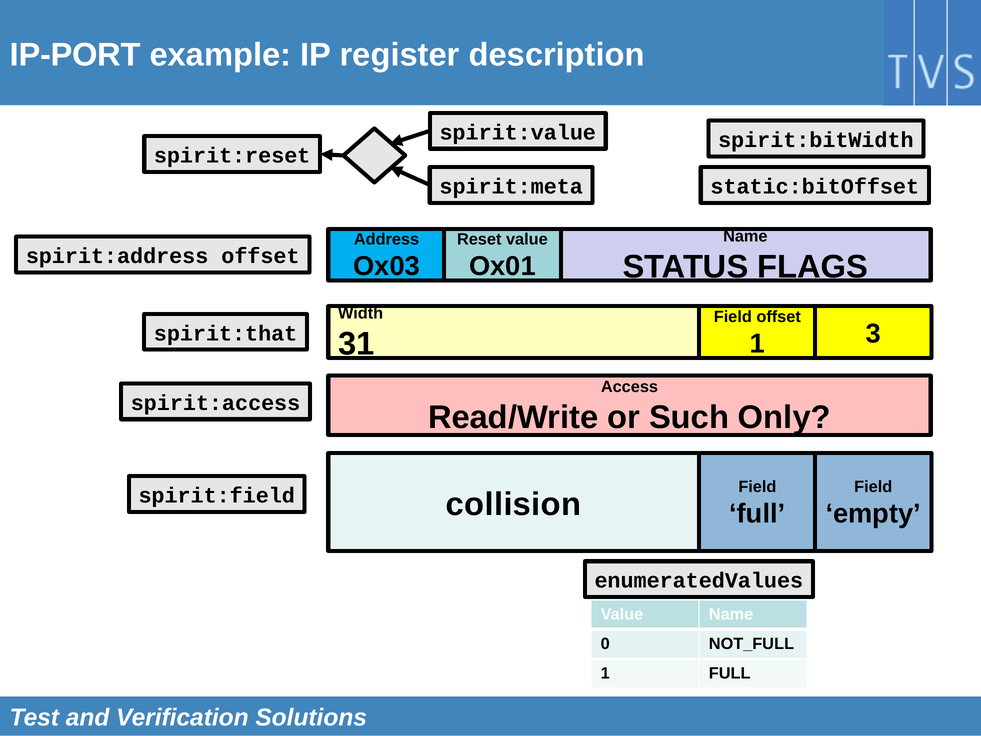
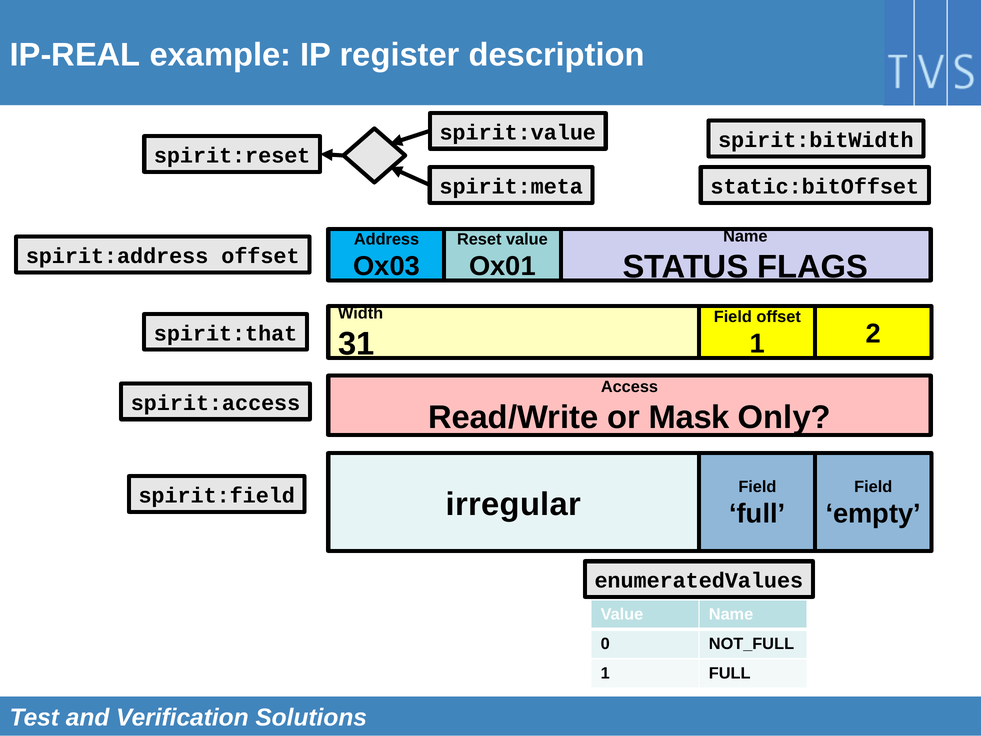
IP-PORT: IP-PORT -> IP-REAL
3: 3 -> 2
Such: Such -> Mask
collision: collision -> irregular
